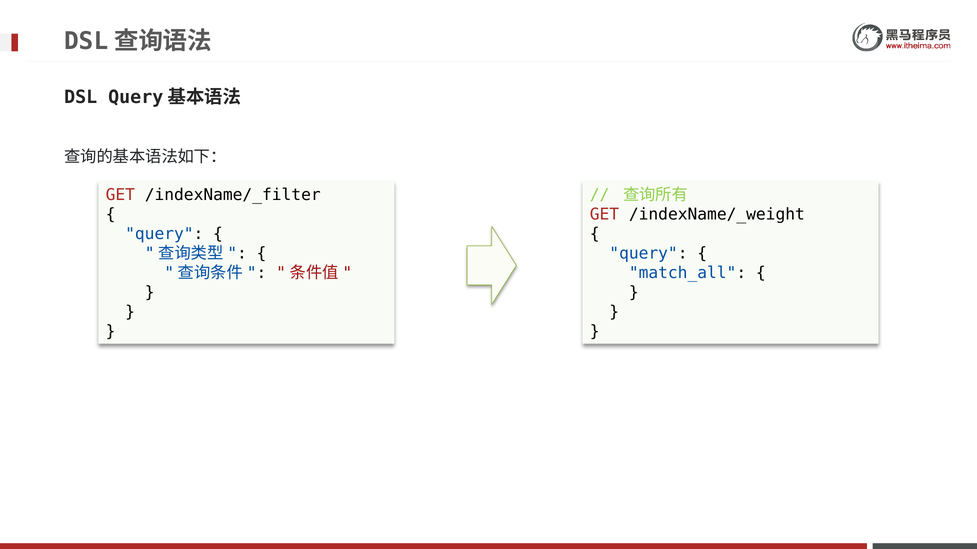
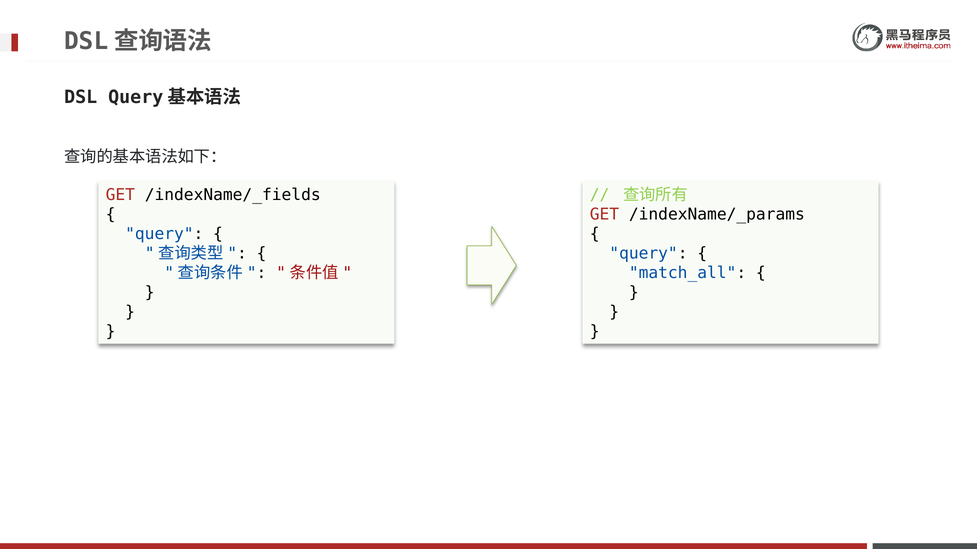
/indexName/_filter: /indexName/_filter -> /indexName/_fields
/indexName/_weight: /indexName/_weight -> /indexName/_params
